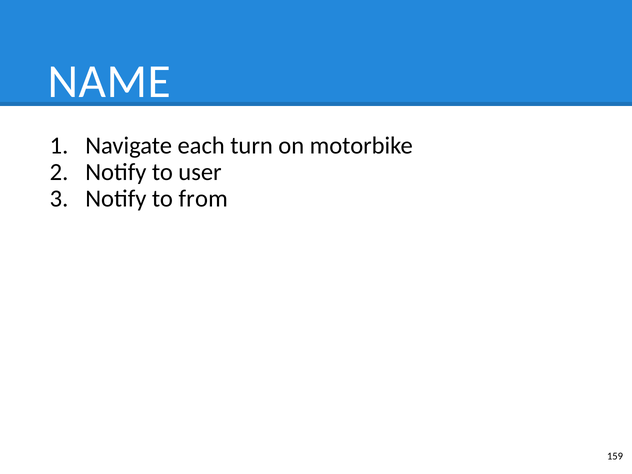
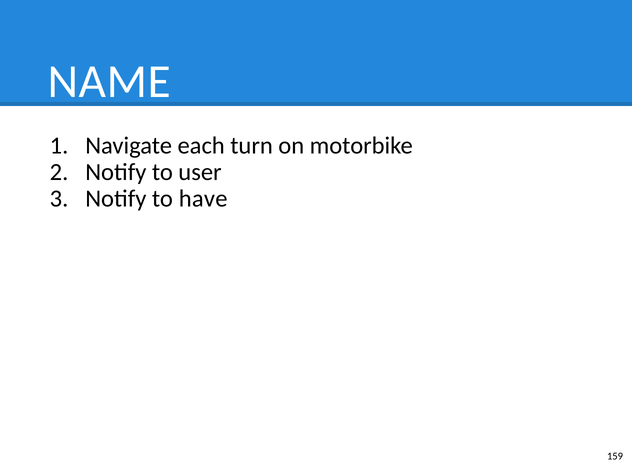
from: from -> have
